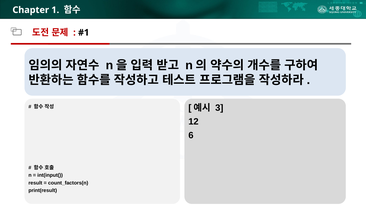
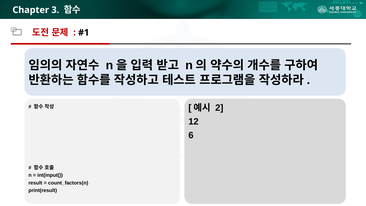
1: 1 -> 3
3: 3 -> 2
